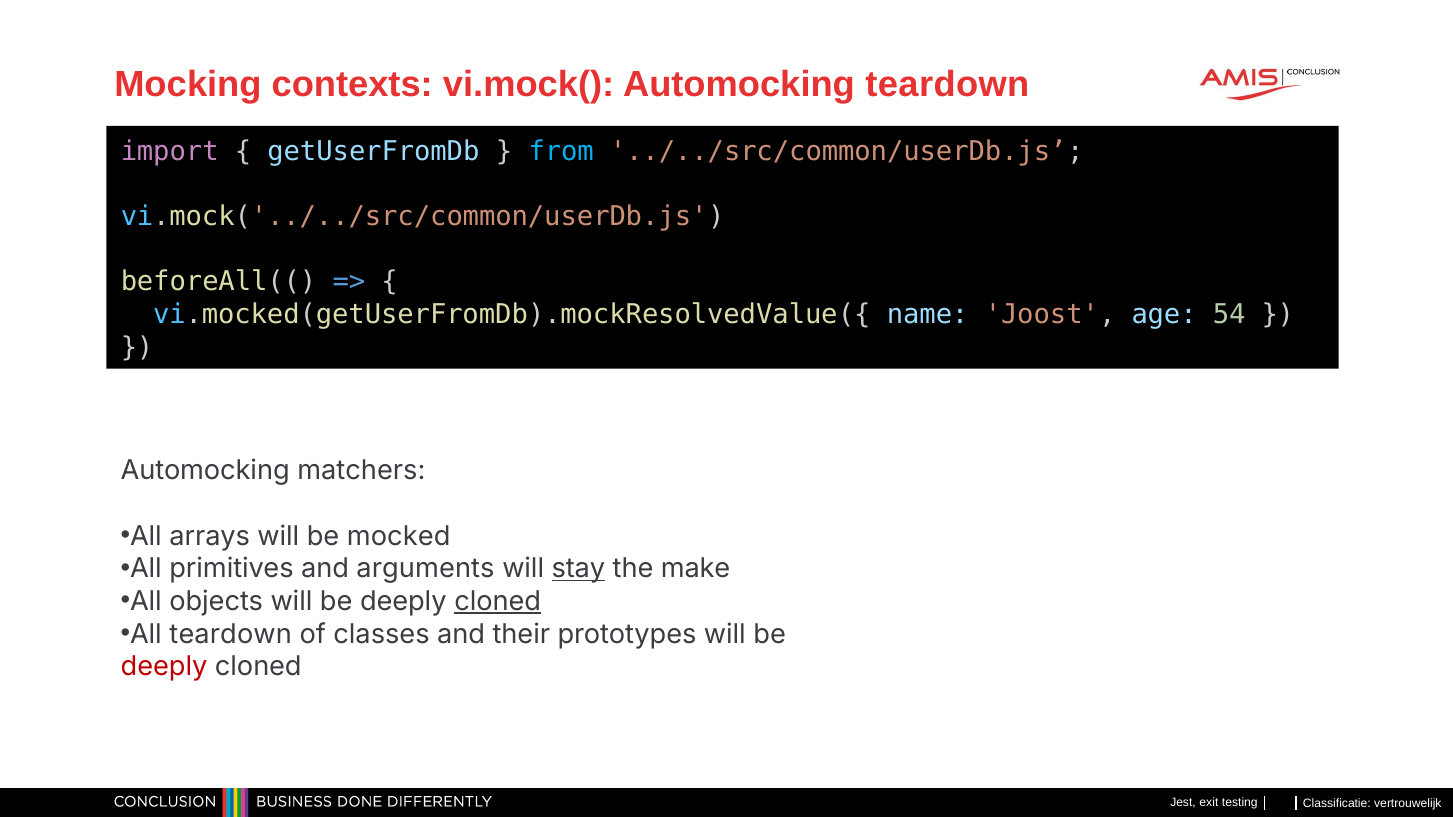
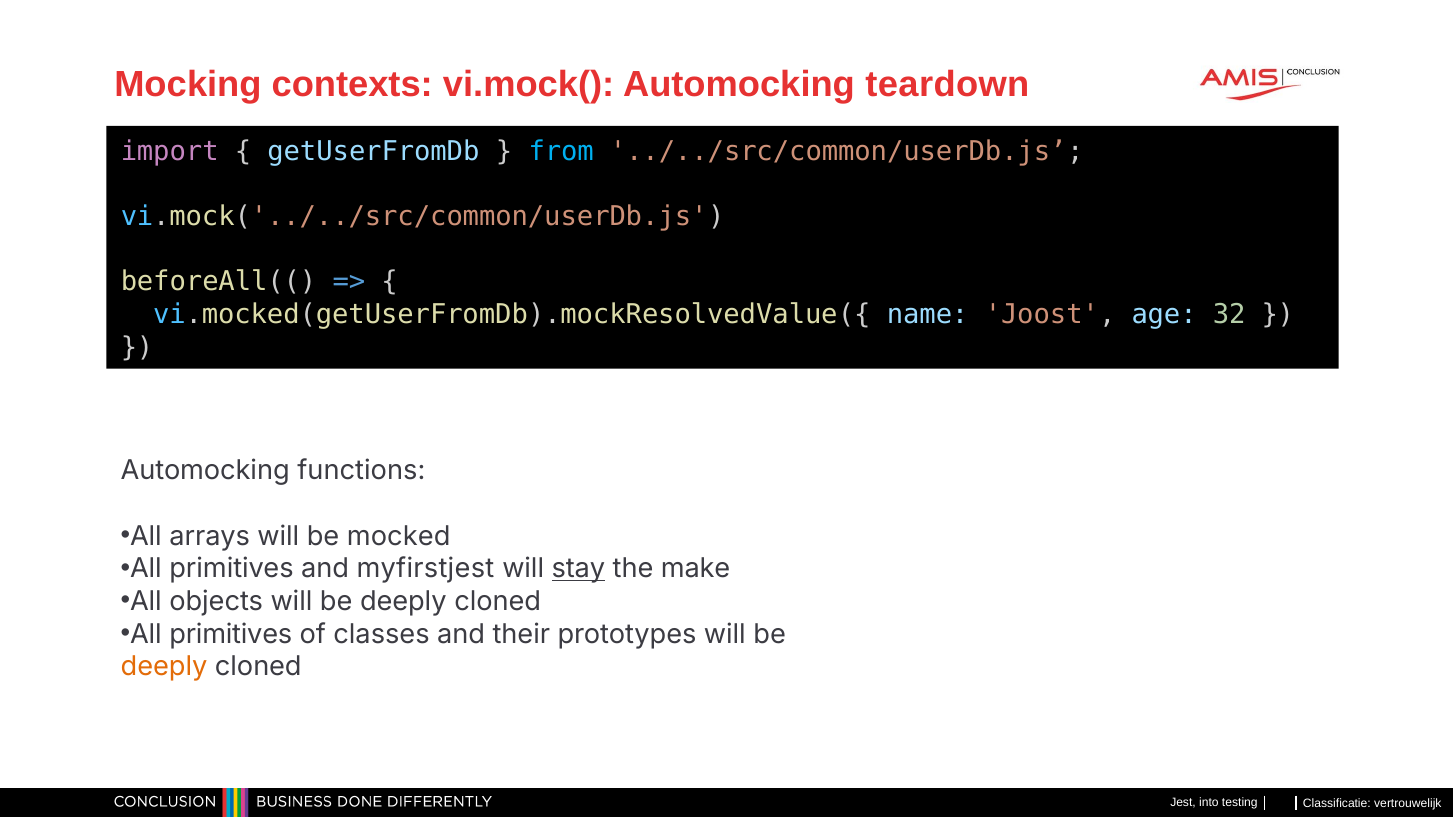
54: 54 -> 32
matchers: matchers -> functions
arguments: arguments -> myfirstjest
cloned at (498, 602) underline: present -> none
teardown at (231, 634): teardown -> primitives
deeply at (164, 667) colour: red -> orange
exit: exit -> into
